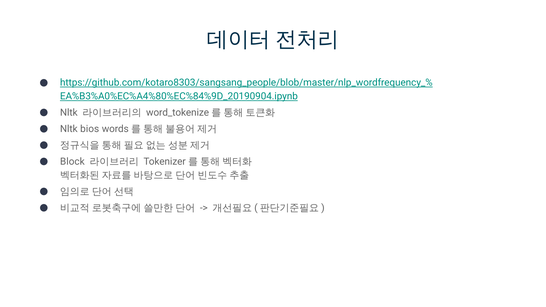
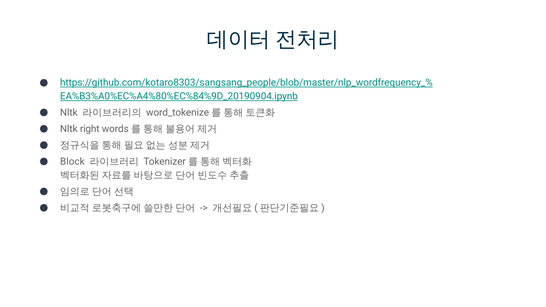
bios: bios -> right
